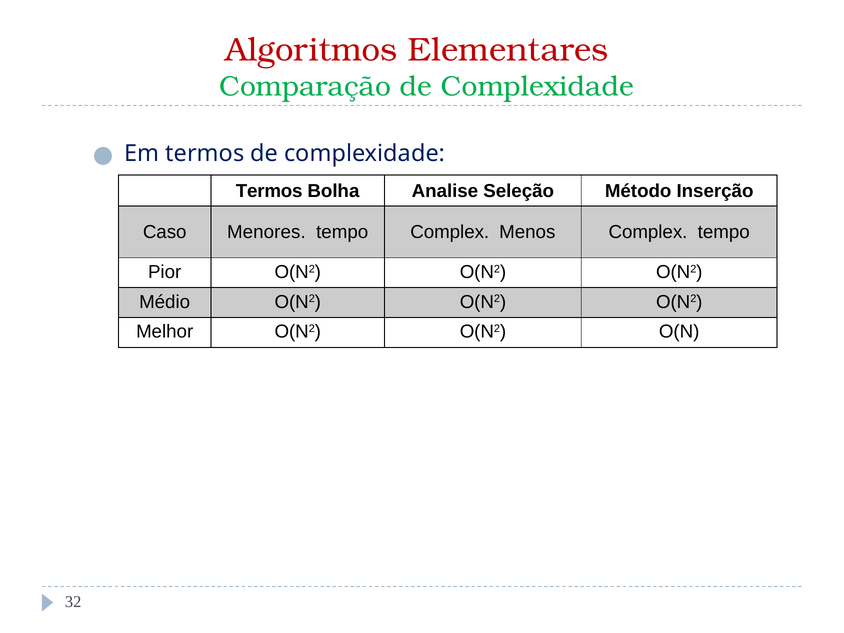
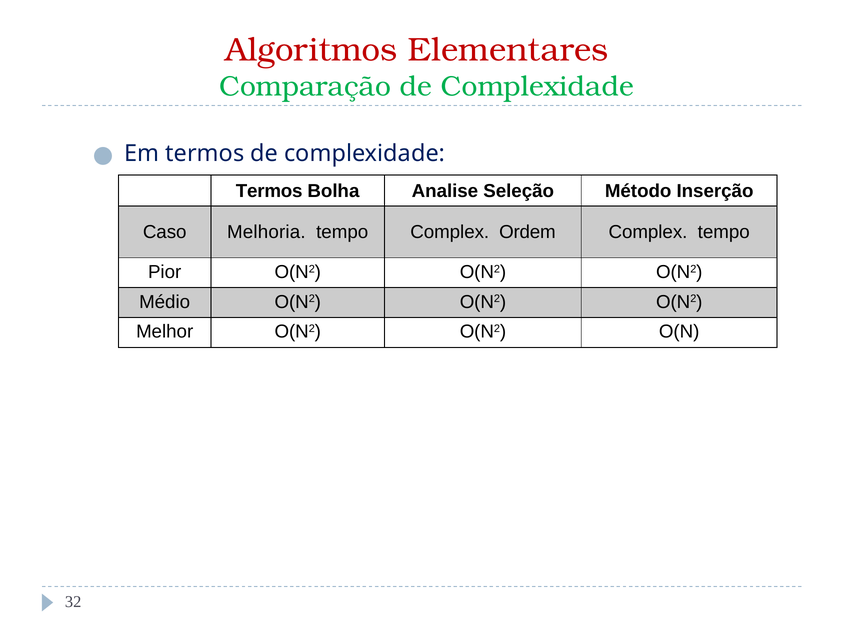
Menores: Menores -> Melhoria
Menos: Menos -> Ordem
